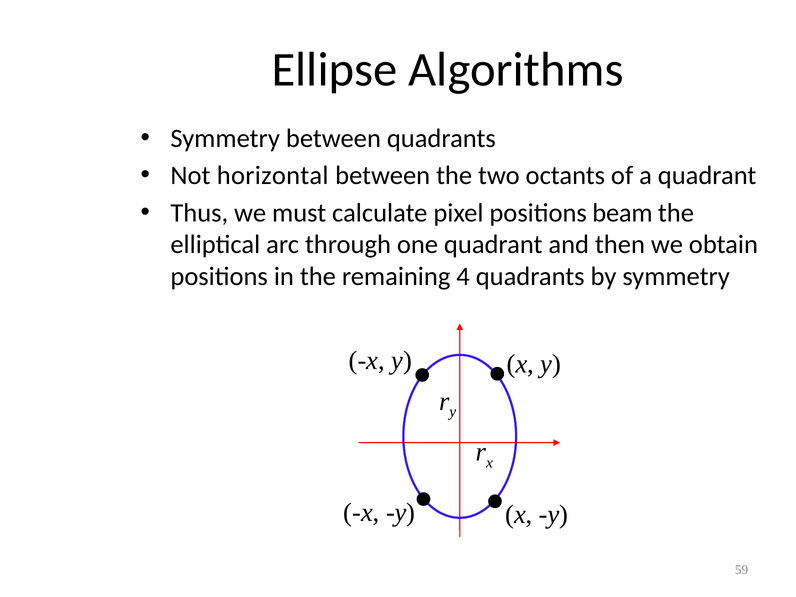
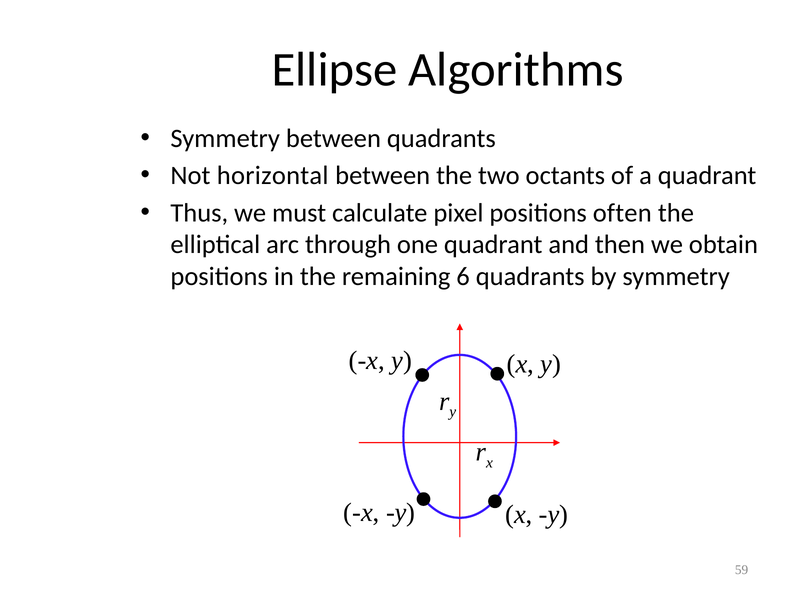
beam: beam -> often
4: 4 -> 6
